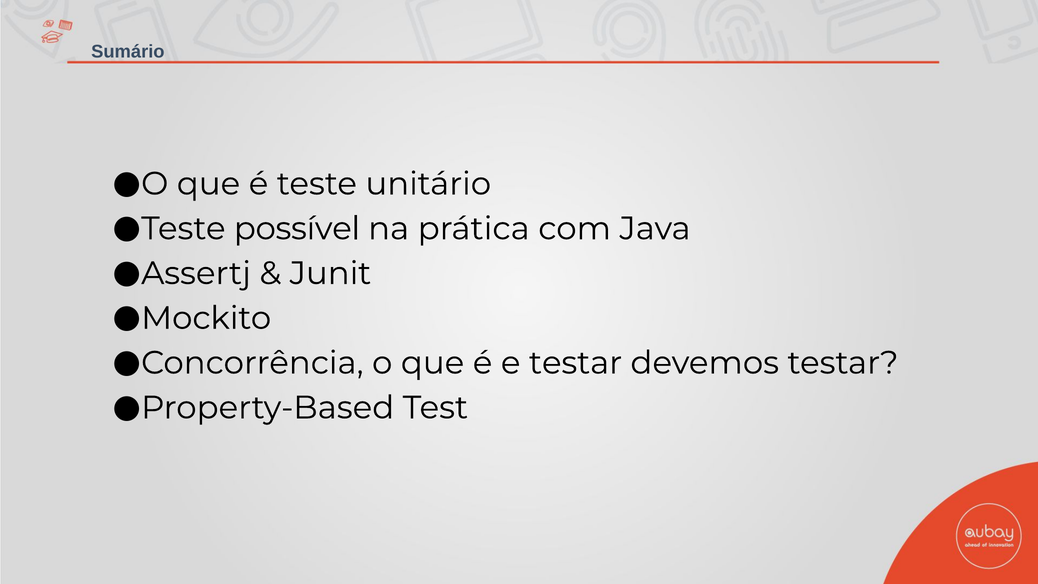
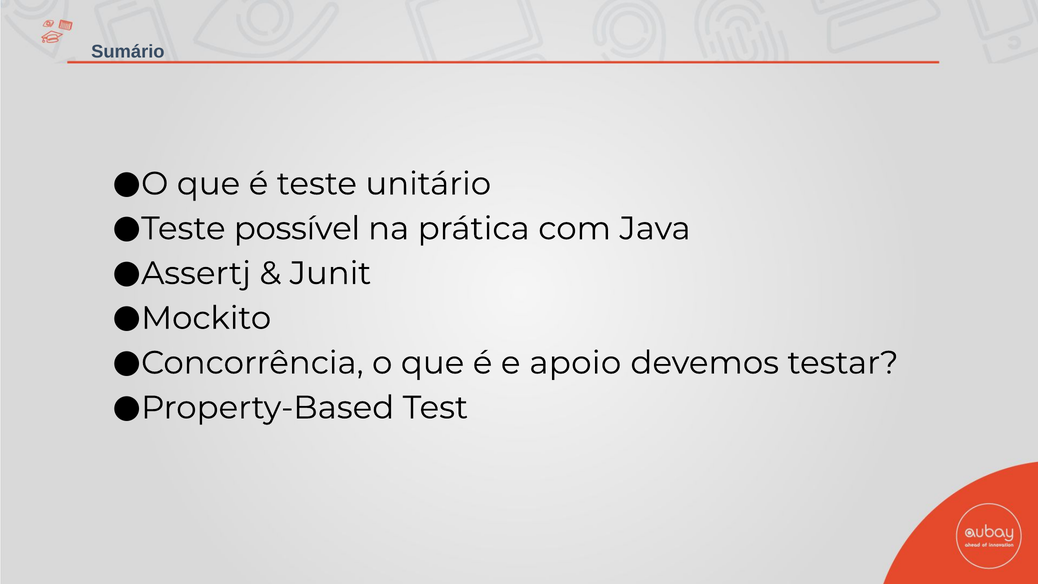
e testar: testar -> apoio
